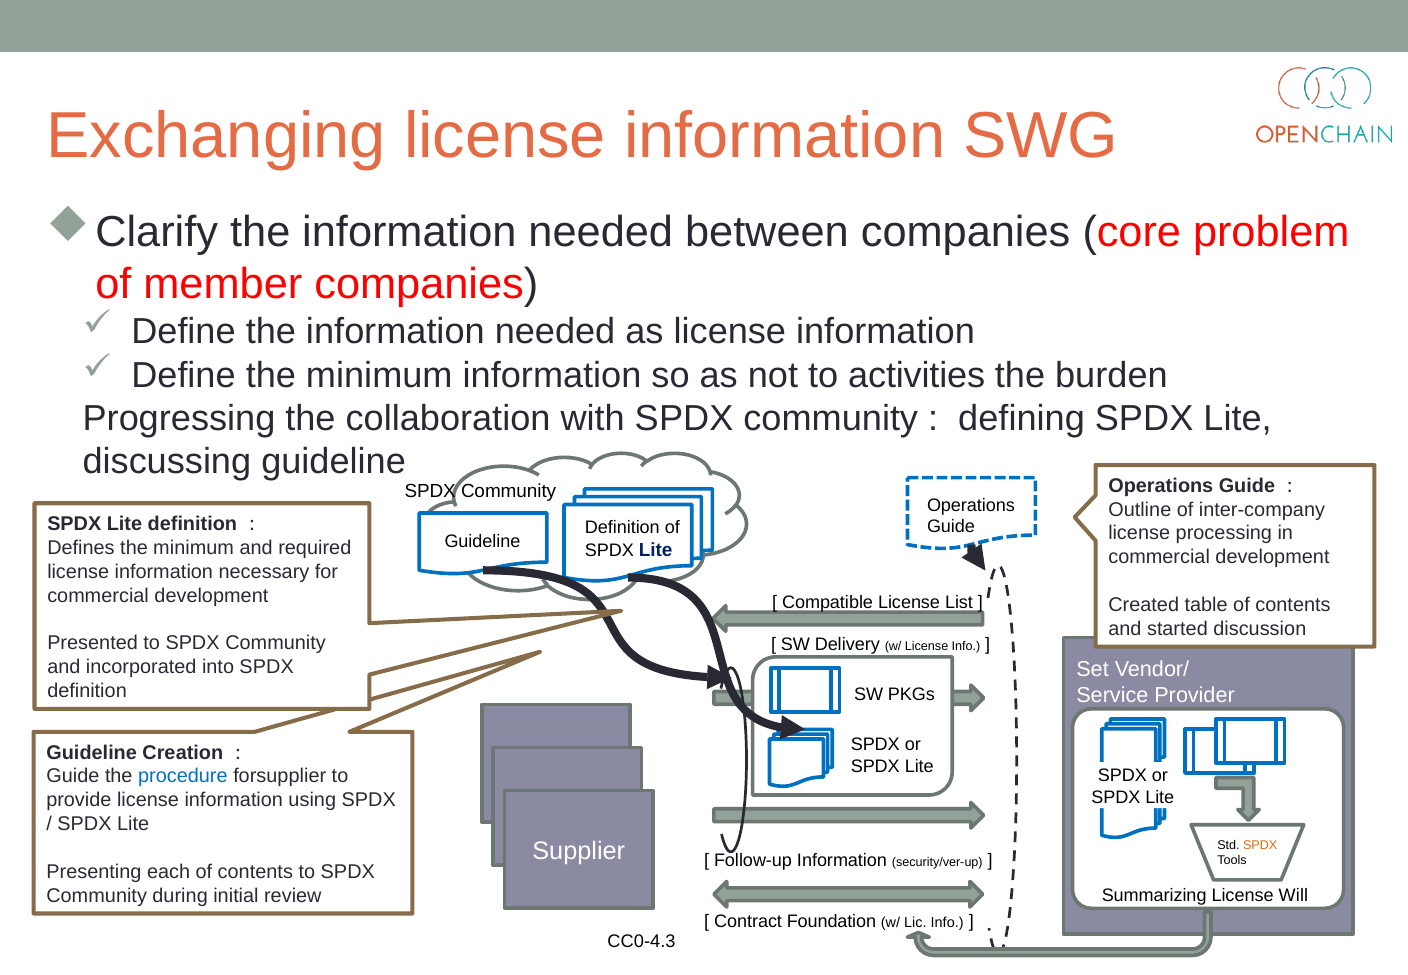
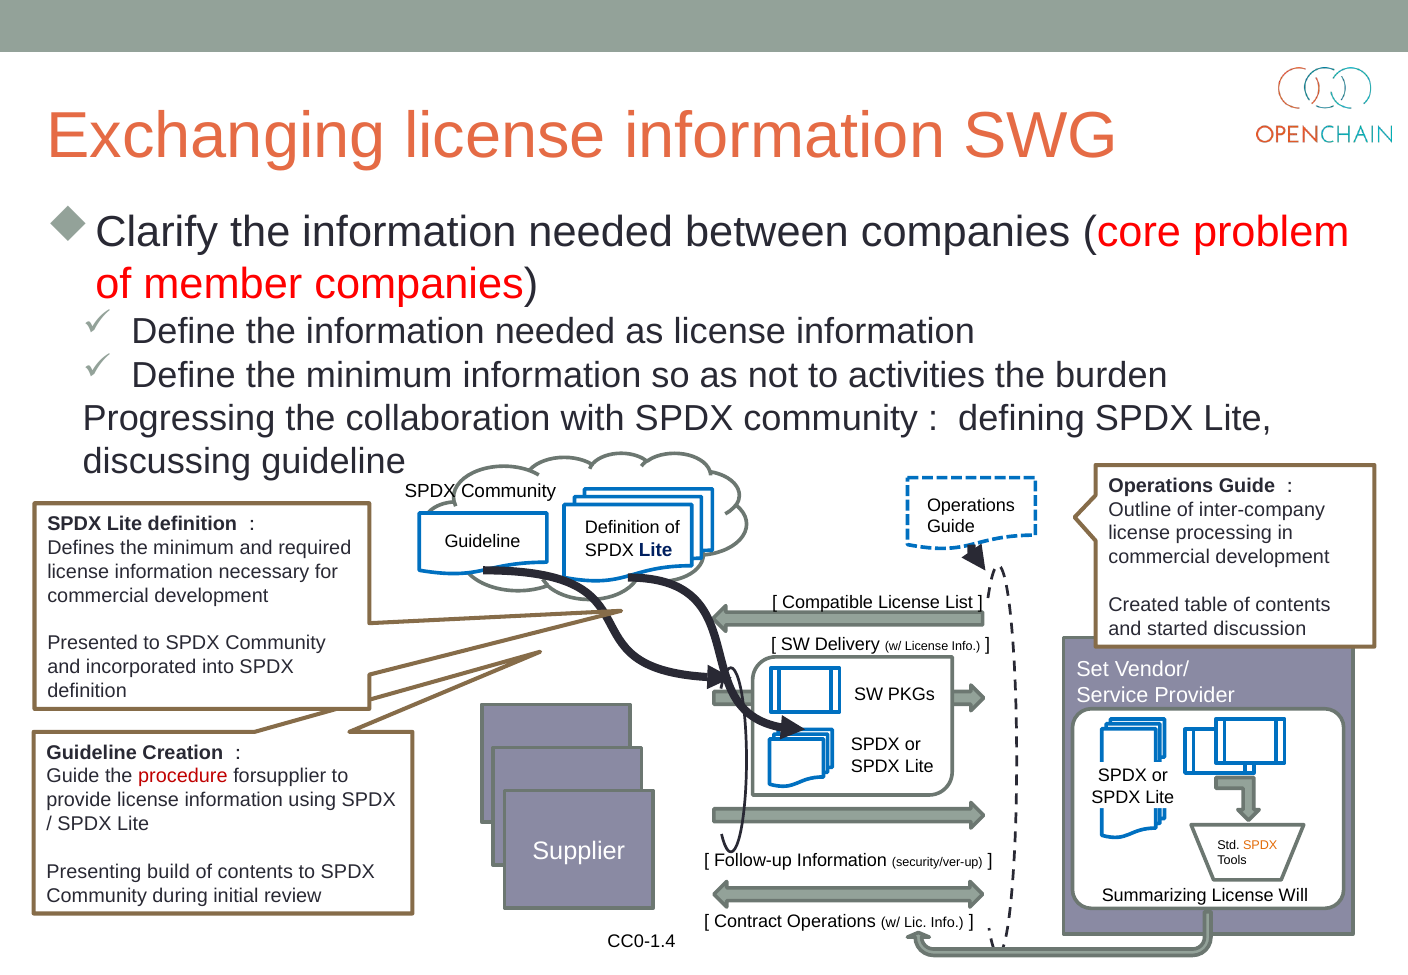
procedure colour: blue -> red
each: each -> build
Contract Foundation: Foundation -> Operations
CC0-4.3: CC0-4.3 -> CC0-1.4
